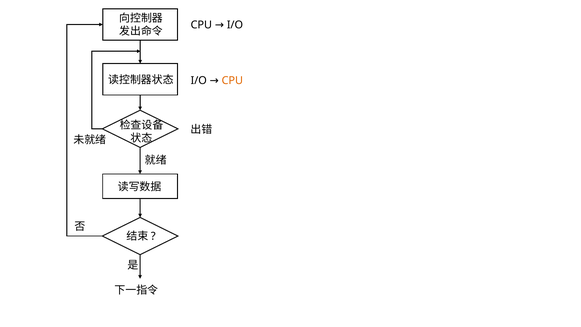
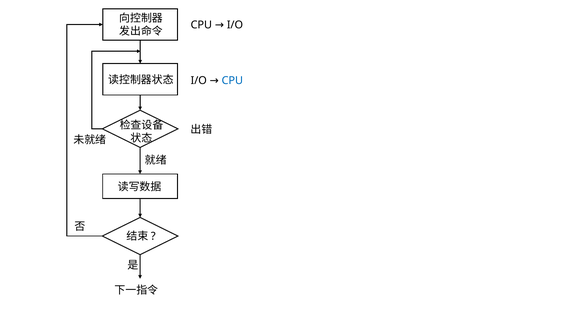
CPU at (232, 81) colour: orange -> blue
